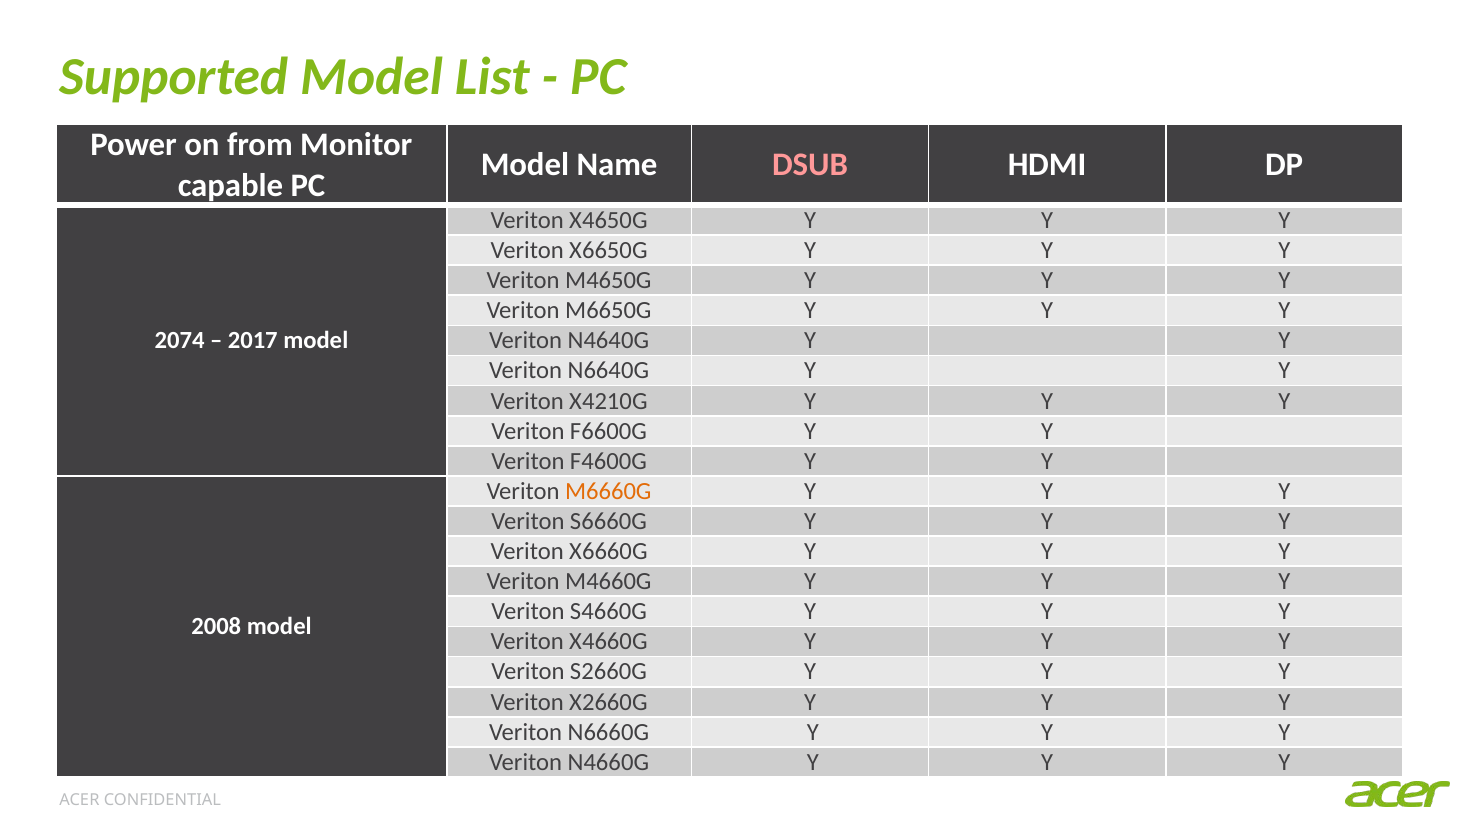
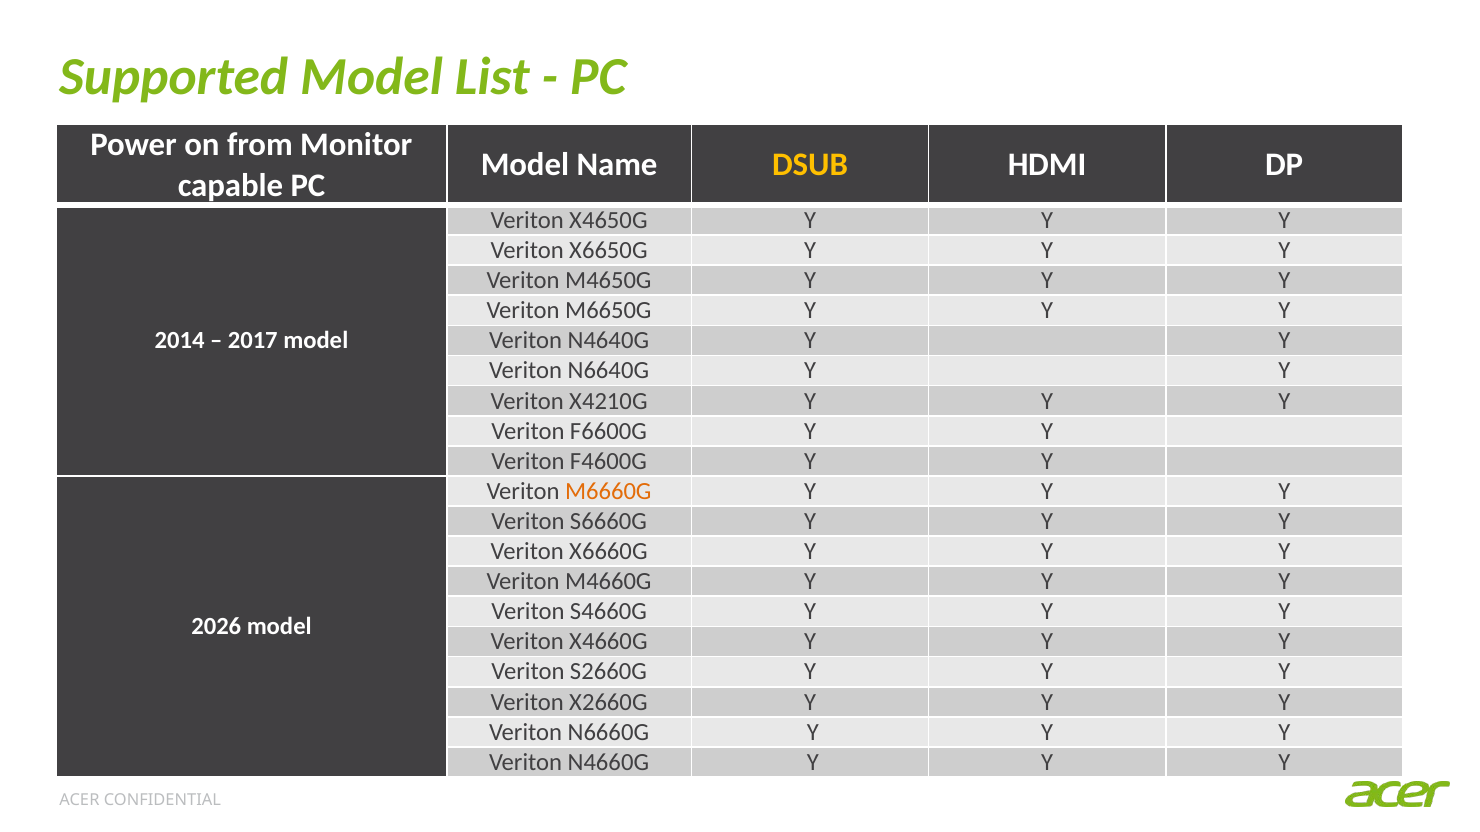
DSUB colour: pink -> yellow
2074: 2074 -> 2014
2008: 2008 -> 2026
